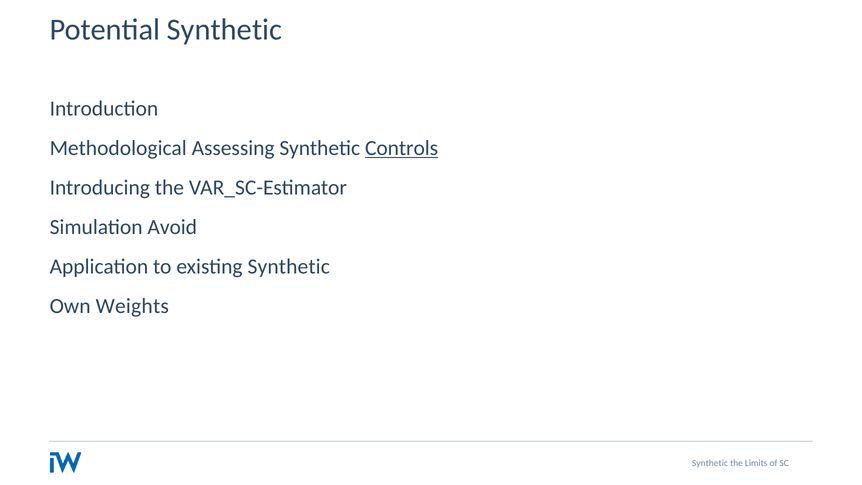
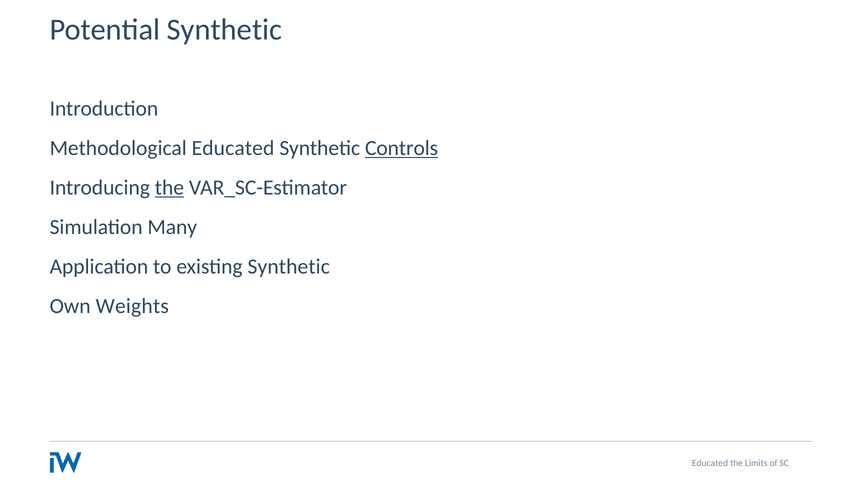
Methodological Assessing: Assessing -> Educated
the at (169, 188) underline: none -> present
Avoid: Avoid -> Many
Synthetic at (710, 463): Synthetic -> Educated
